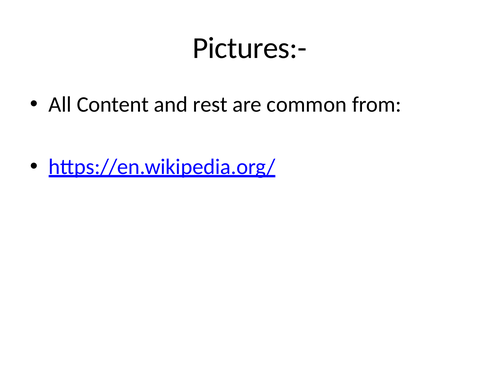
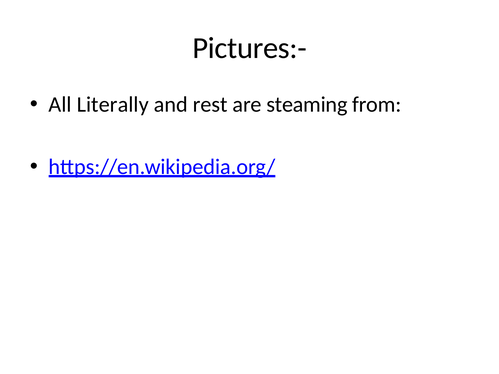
Content: Content -> Literally
common: common -> steaming
